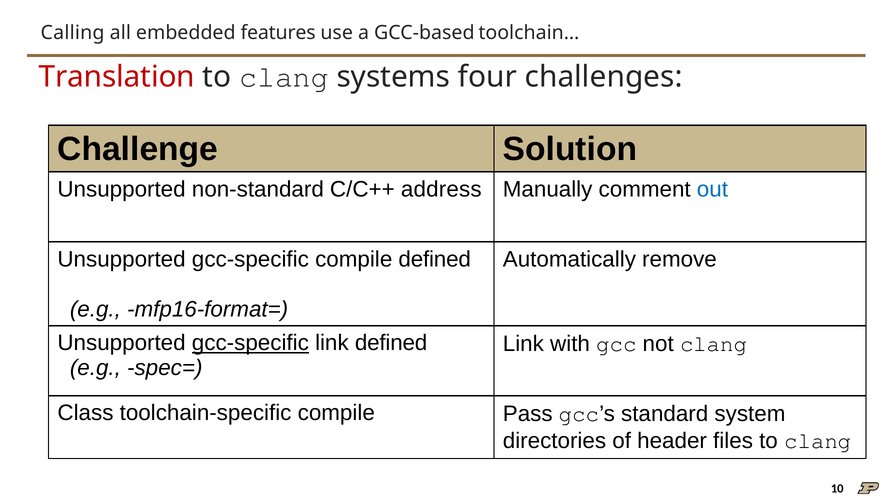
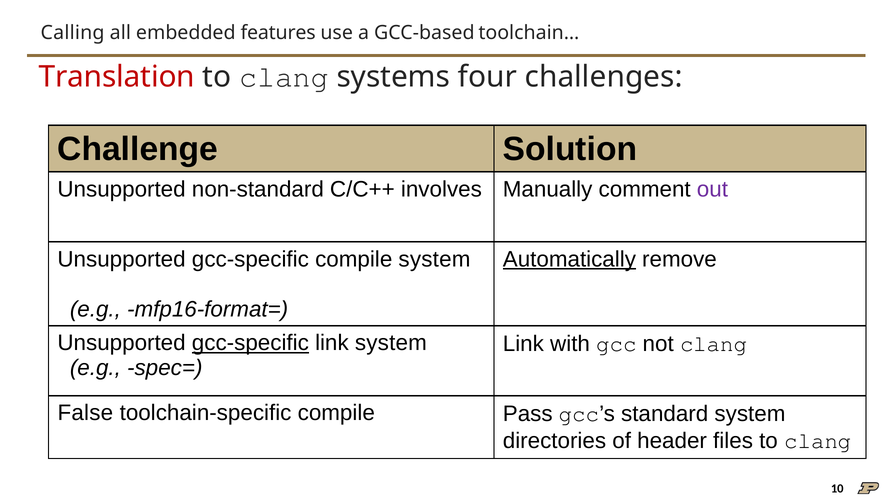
address: address -> involves
out colour: blue -> purple
compile defined: defined -> system
Automatically underline: none -> present
link defined: defined -> system
Class: Class -> False
